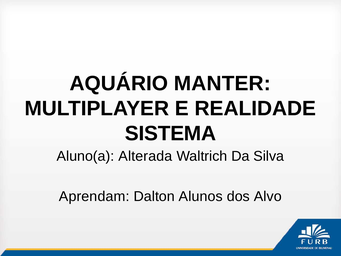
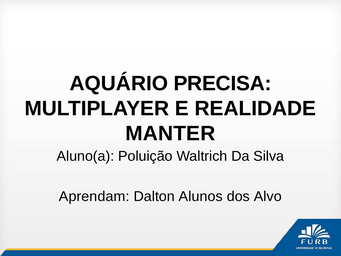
MANTER: MANTER -> PRECISA
SISTEMA: SISTEMA -> MANTER
Alterada: Alterada -> Poluição
